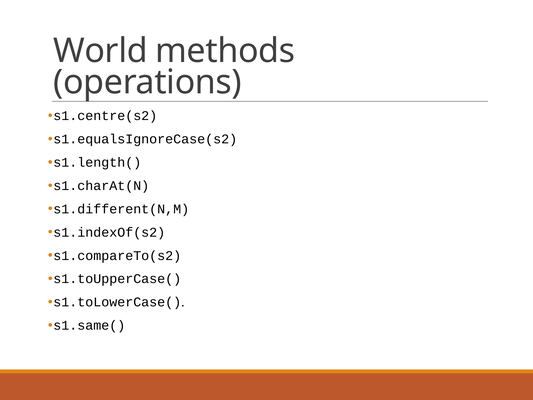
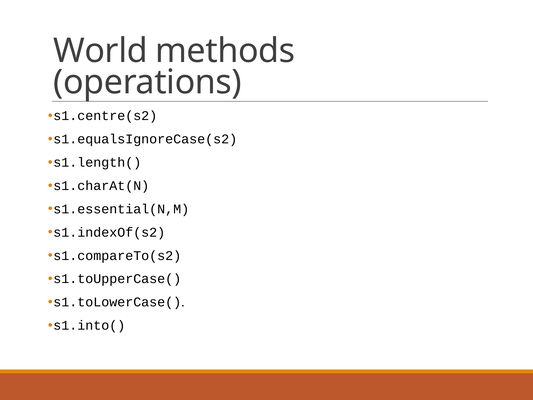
s1.different(N,M: s1.different(N,M -> s1.essential(N,M
s1.same(: s1.same( -> s1.into(
